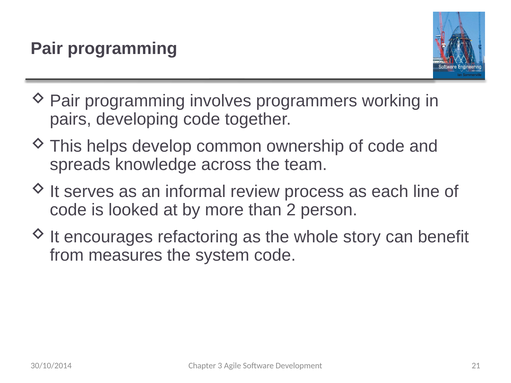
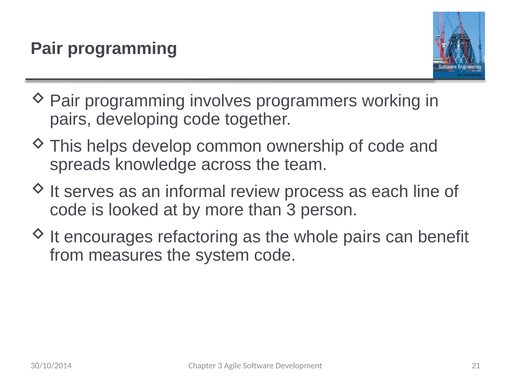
than 2: 2 -> 3
whole story: story -> pairs
